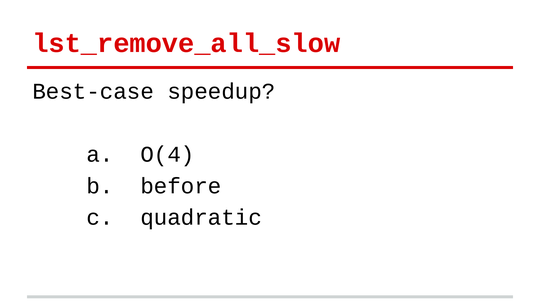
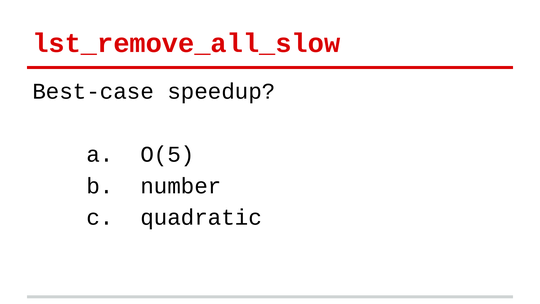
O(4: O(4 -> O(5
before: before -> number
